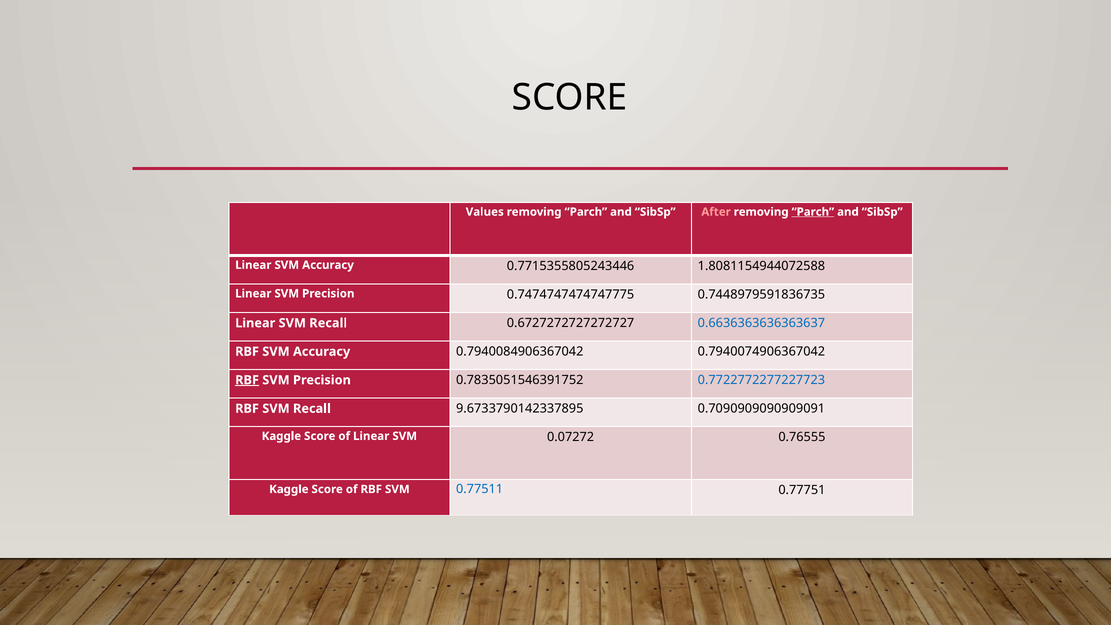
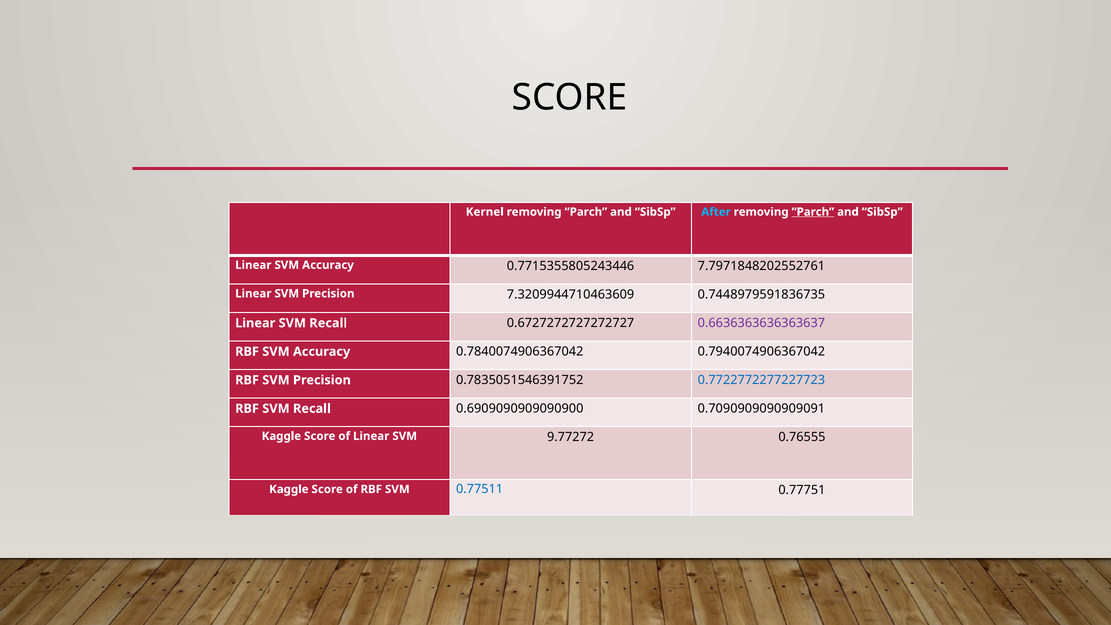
Values: Values -> Kernel
After colour: pink -> light blue
1.8081154944072588: 1.8081154944072588 -> 7.7971848202552761
0.7474747474747775: 0.7474747474747775 -> 7.3209944710463609
0.6636363636363637 colour: blue -> purple
0.7940084906367042: 0.7940084906367042 -> 0.7840074906367042
RBF at (247, 380) underline: present -> none
9.6733790142337895: 9.6733790142337895 -> 0.6909090909090900
0.07272: 0.07272 -> 9.77272
